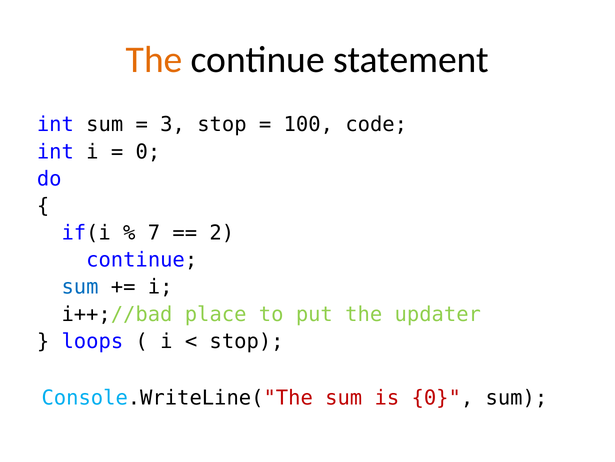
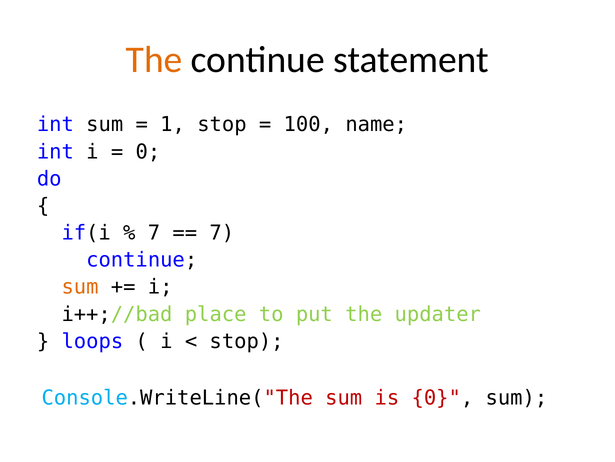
3: 3 -> 1
code: code -> name
2 at (222, 233): 2 -> 7
sum at (80, 287) colour: blue -> orange
